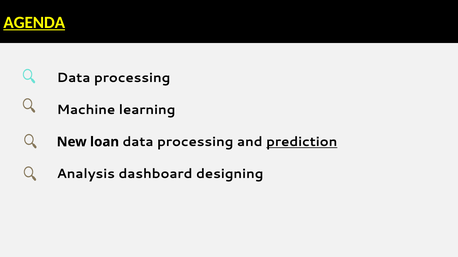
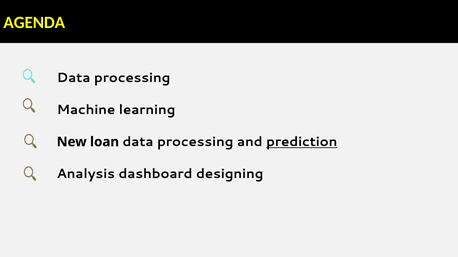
AGENDA underline: present -> none
